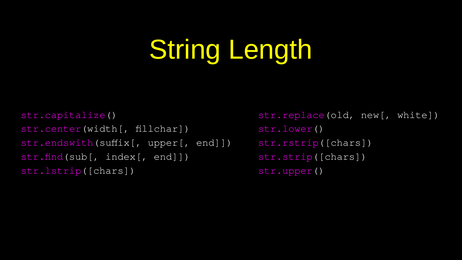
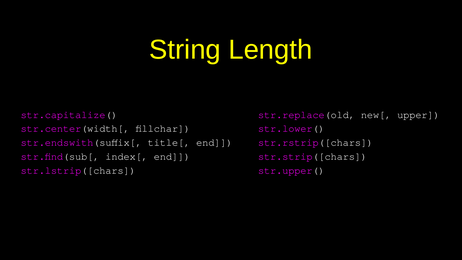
white: white -> upper
upper[: upper[ -> title[
